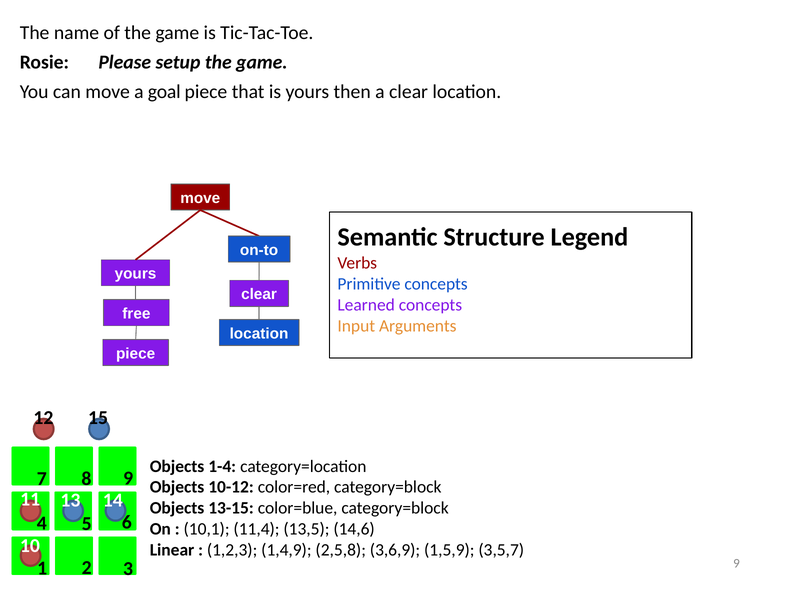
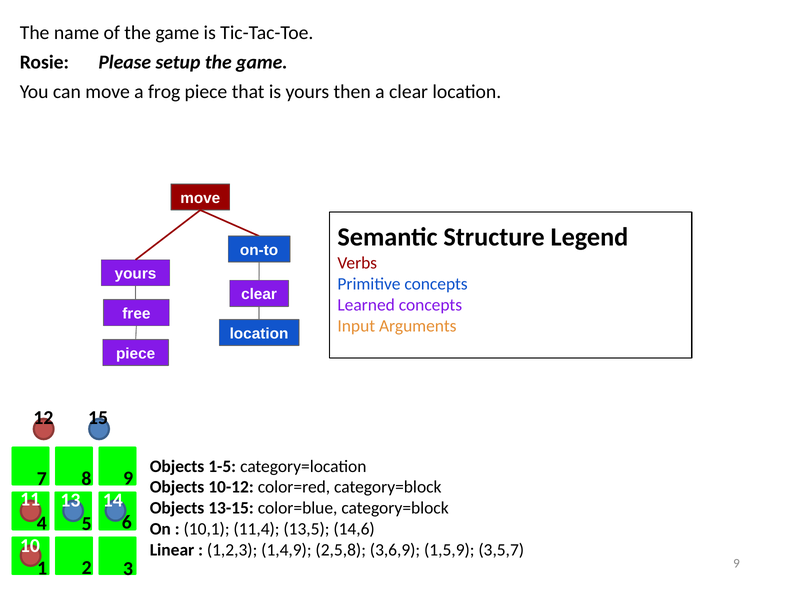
goal: goal -> frog
1-4: 1-4 -> 1-5
